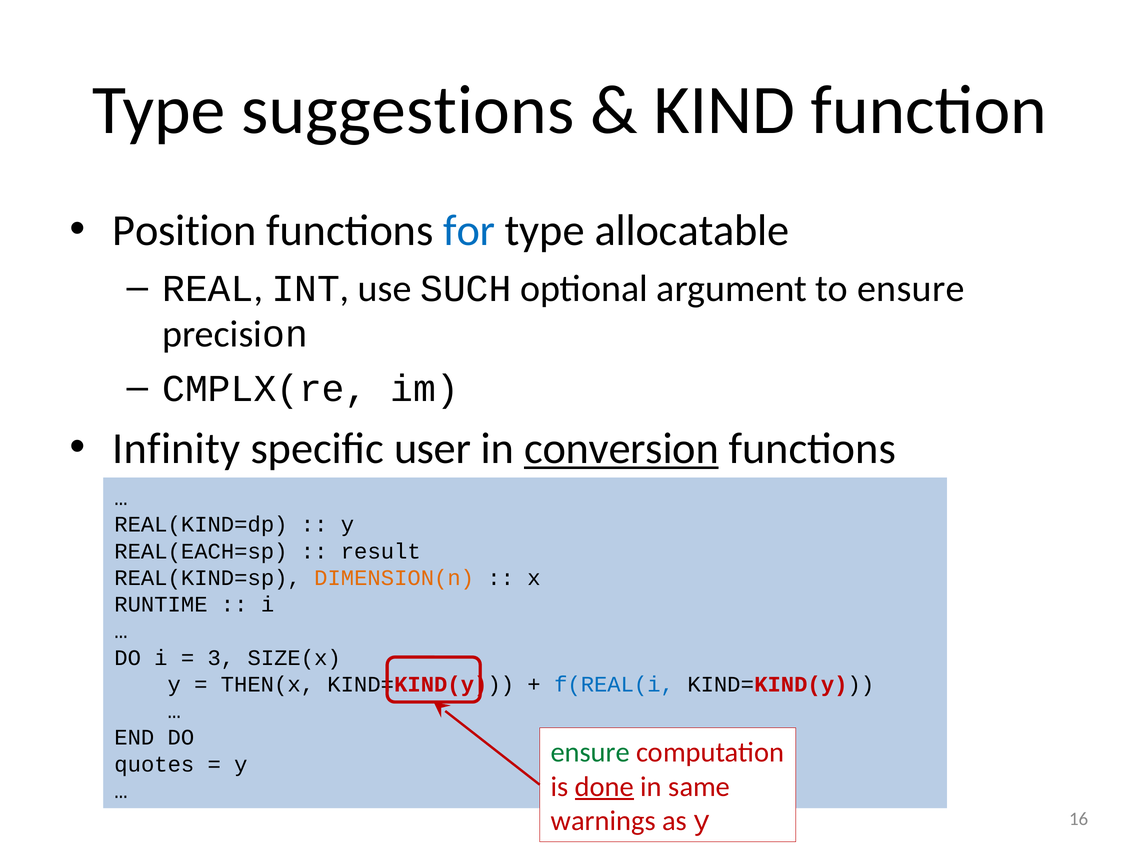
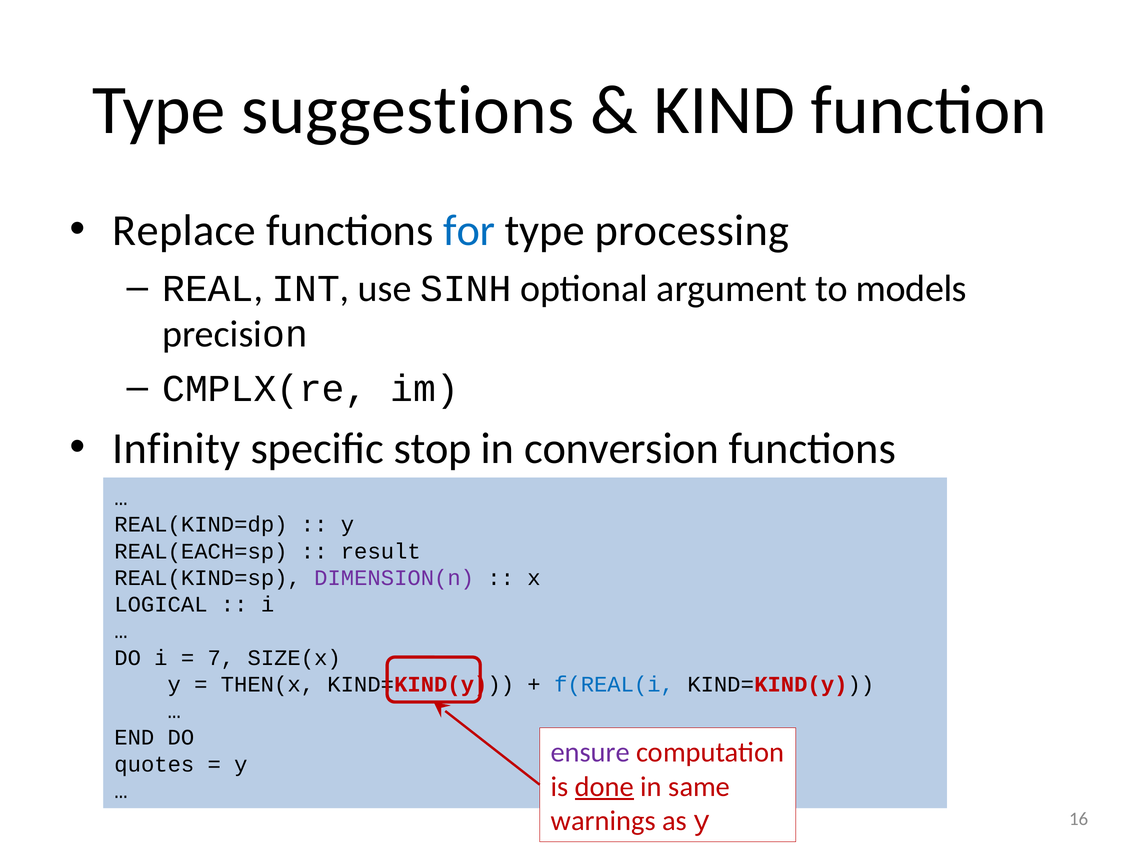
Position: Position -> Replace
allocatable: allocatable -> processing
SUCH: SUCH -> SINH
to ensure: ensure -> models
user: user -> stop
conversion underline: present -> none
DIMENSION(n colour: orange -> purple
RUNTIME: RUNTIME -> LOGICAL
3: 3 -> 7
ensure at (590, 752) colour: green -> purple
